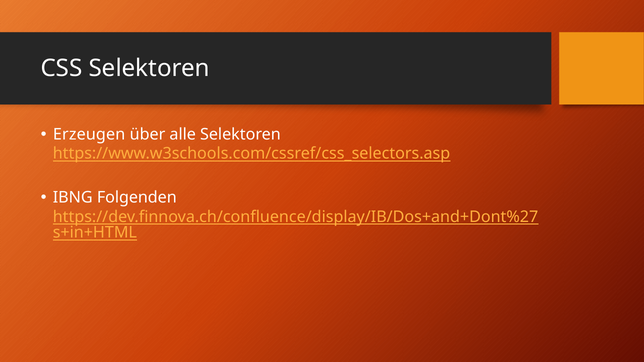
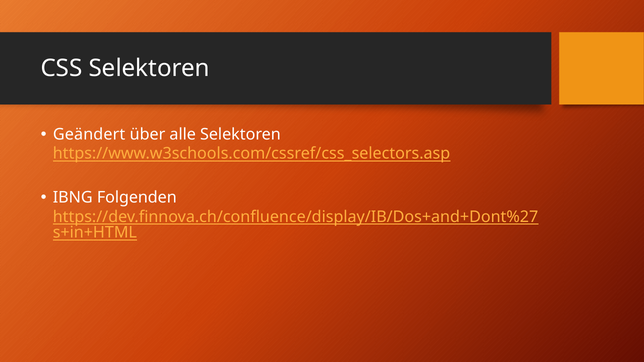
Erzeugen: Erzeugen -> Geändert
